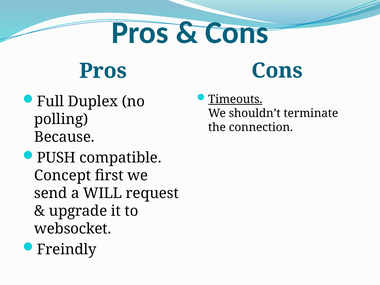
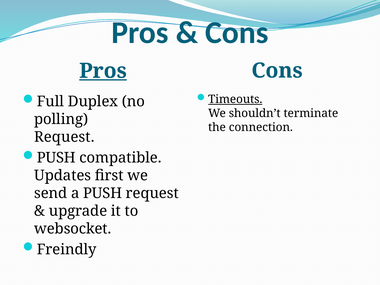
Pros at (103, 71) underline: none -> present
Because at (64, 137): Because -> Request
Concept: Concept -> Updates
a WILL: WILL -> PUSH
